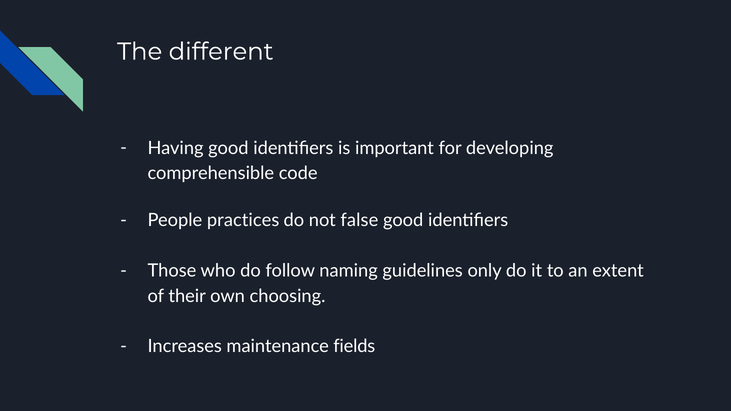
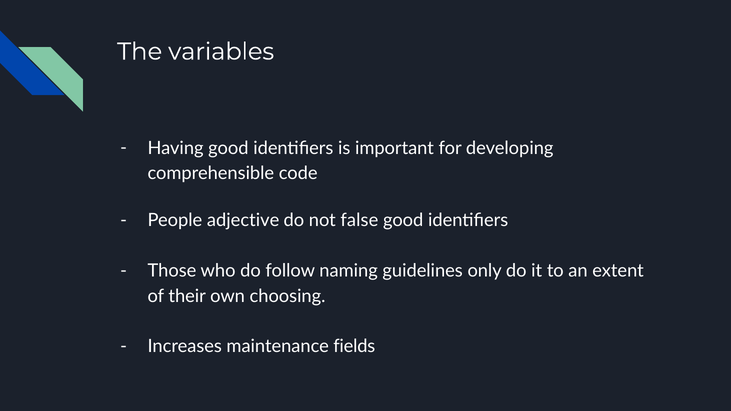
different: different -> variables
practices: practices -> adjective
